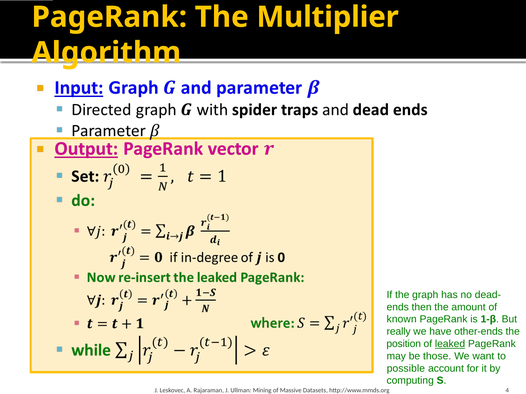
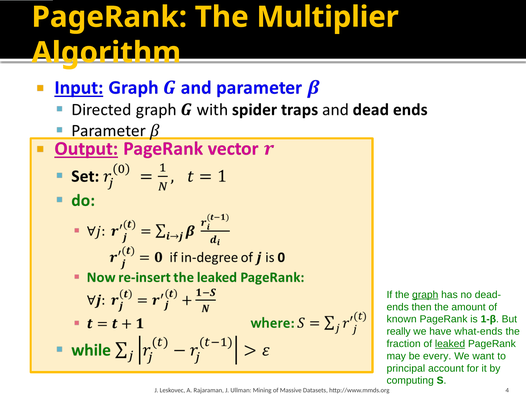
graph underline: none -> present
other-ends: other-ends -> what-ends
position: position -> fraction
those: those -> every
possible: possible -> principal
